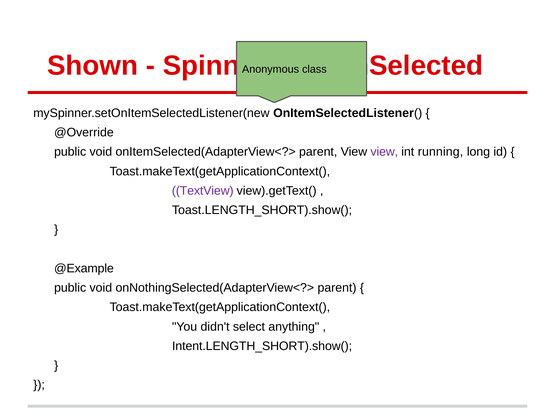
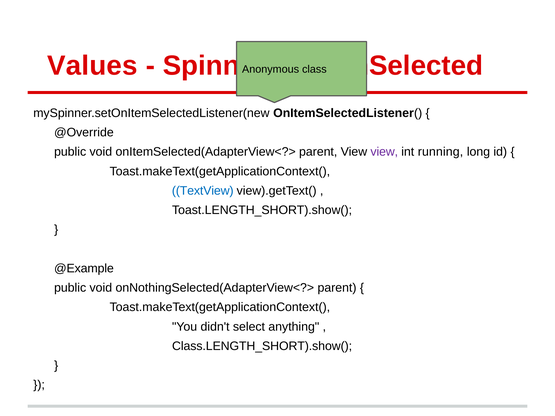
Shown: Shown -> Values
TextView colour: purple -> blue
Intent.LENGTH_SHORT).show(: Intent.LENGTH_SHORT).show( -> Class.LENGTH_SHORT).show(
